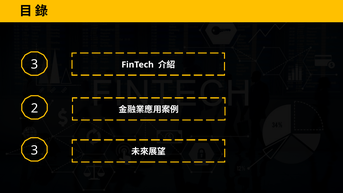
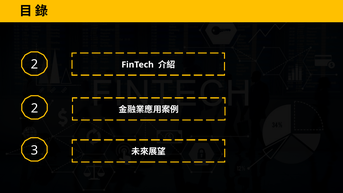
3 at (34, 64): 3 -> 2
